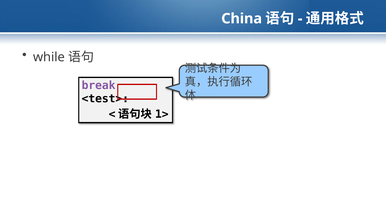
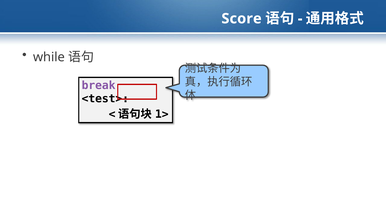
China: China -> Score
